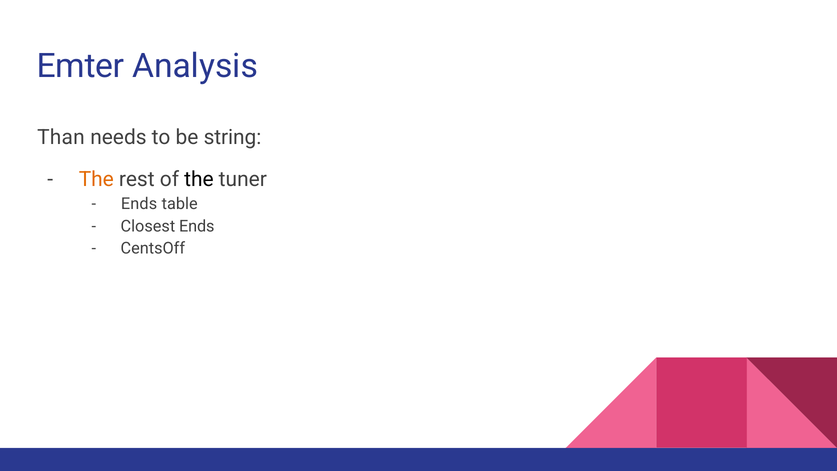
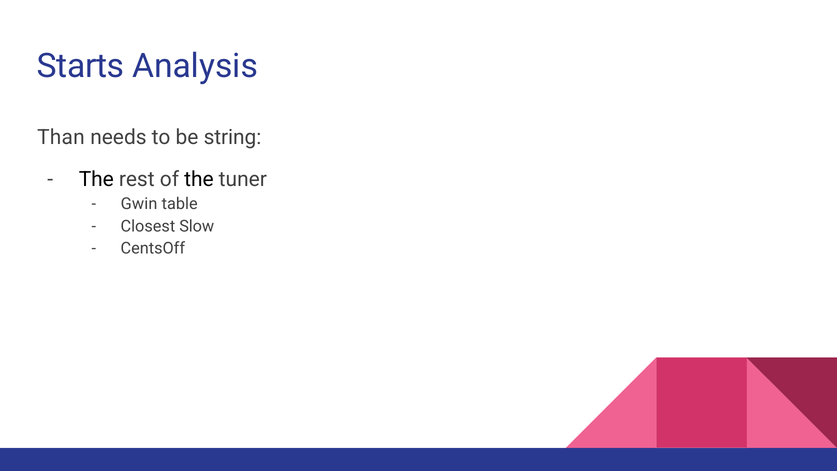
Emter: Emter -> Starts
The at (96, 179) colour: orange -> black
Ends at (139, 204): Ends -> Gwin
Closest Ends: Ends -> Slow
